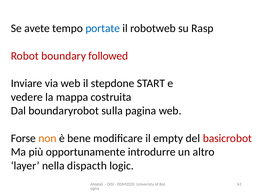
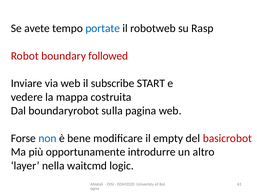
stepdone: stepdone -> subscribe
non colour: orange -> blue
dispacth: dispacth -> waitcmd
